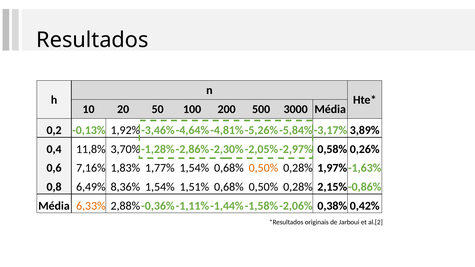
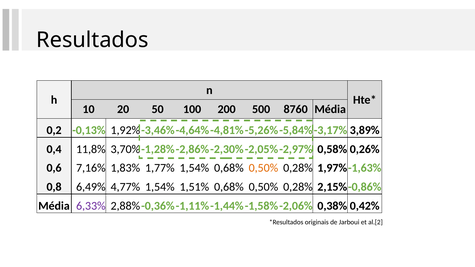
3000: 3000 -> 8760
8,36%: 8,36% -> 4,77%
6,33% colour: orange -> purple
